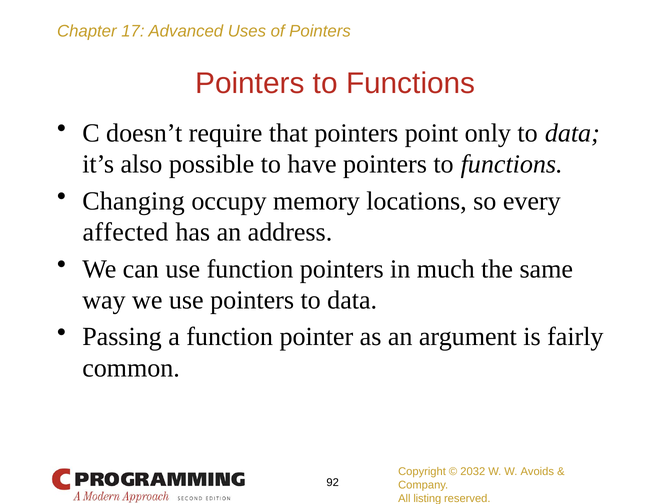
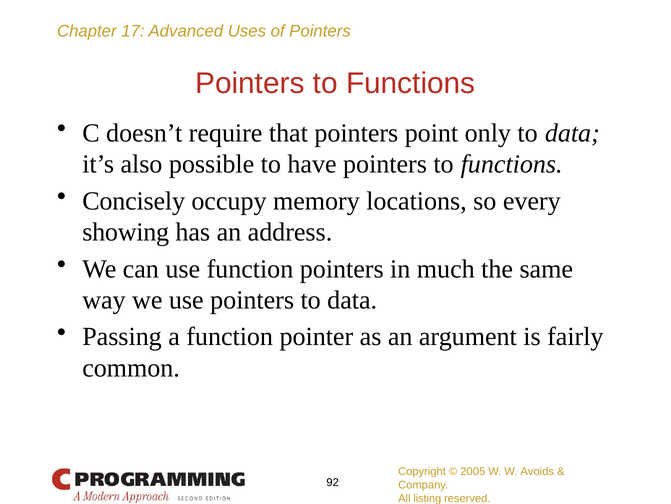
Changing: Changing -> Concisely
affected: affected -> showing
2032: 2032 -> 2005
